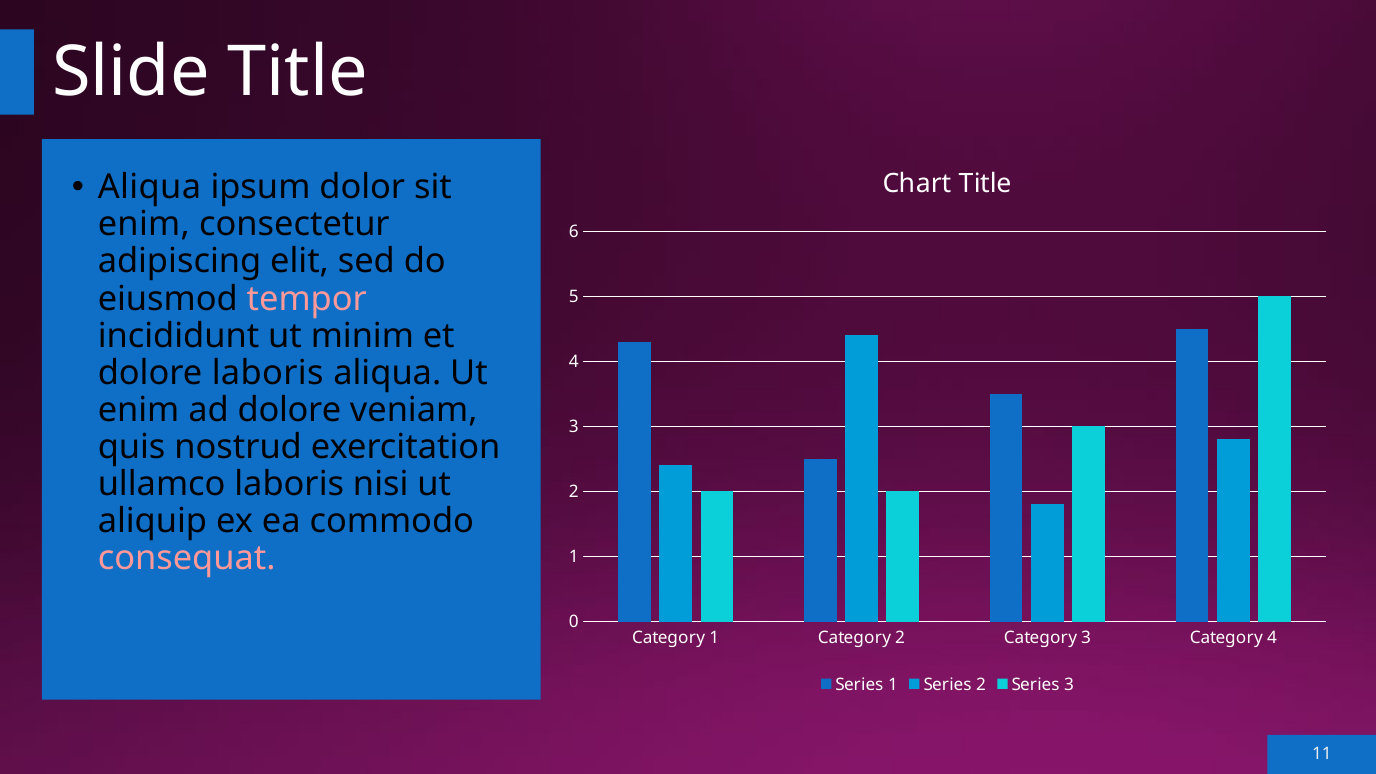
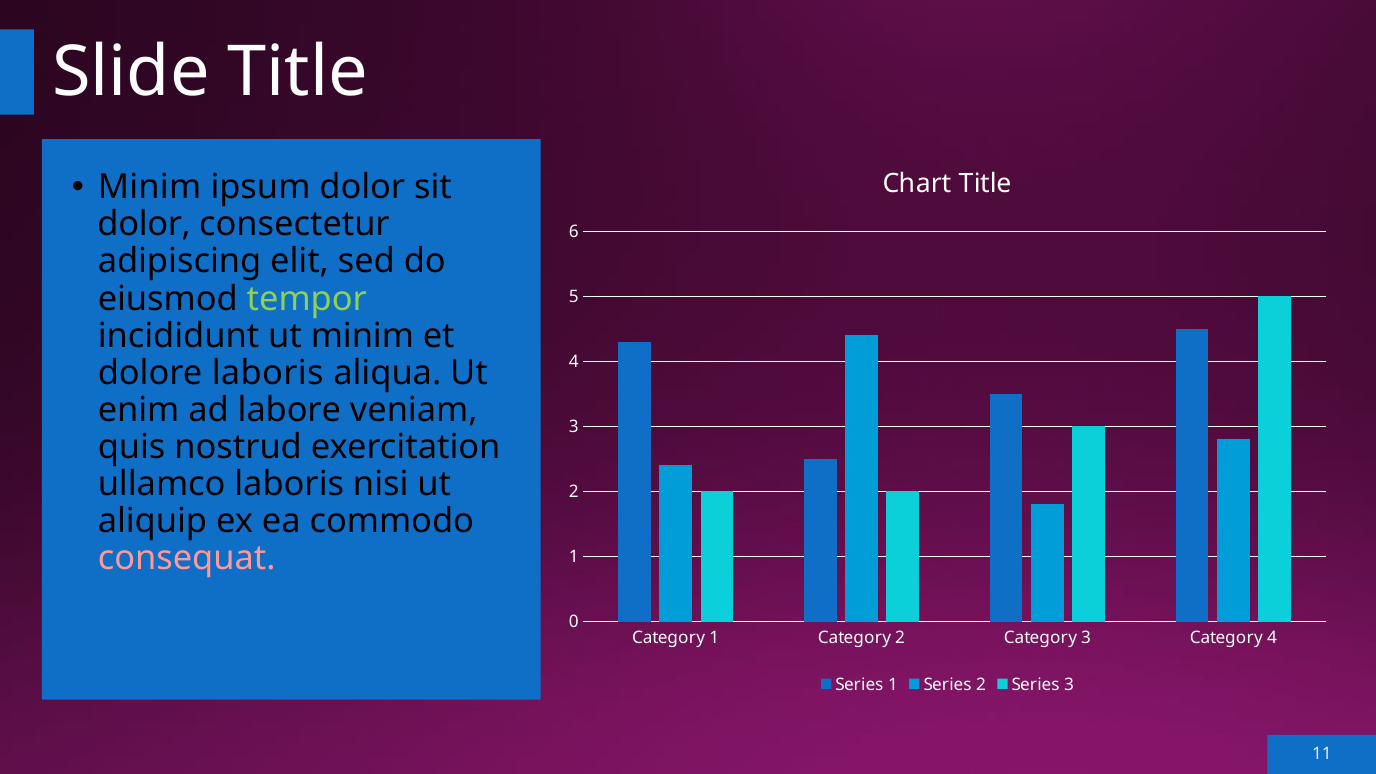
Aliqua at (150, 187): Aliqua -> Minim
enim at (144, 224): enim -> dolor
tempor colour: pink -> light green
ad dolore: dolore -> labore
